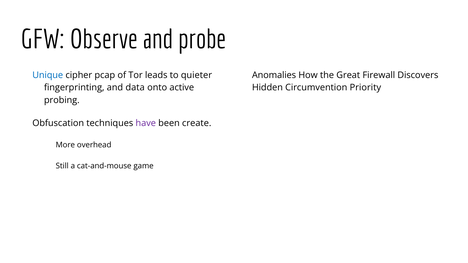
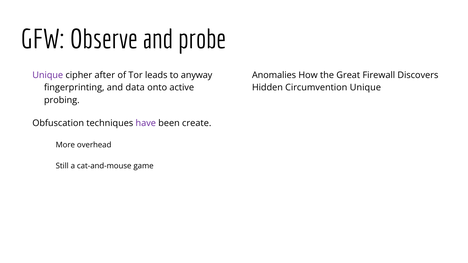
Unique at (48, 75) colour: blue -> purple
pcap: pcap -> after
quieter: quieter -> anyway
Circumvention Priority: Priority -> Unique
